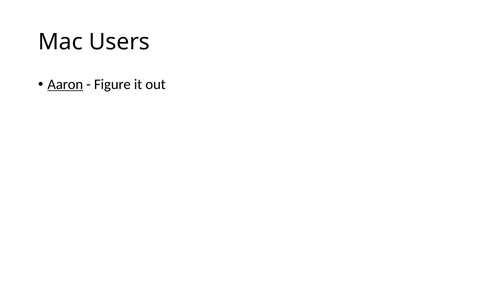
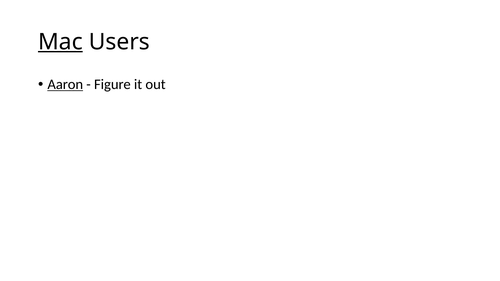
Mac underline: none -> present
